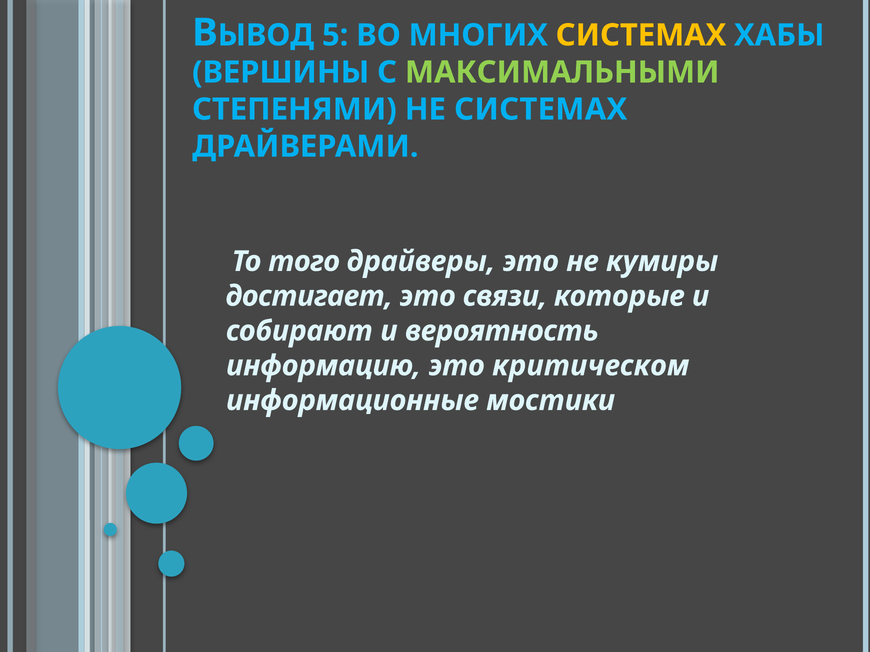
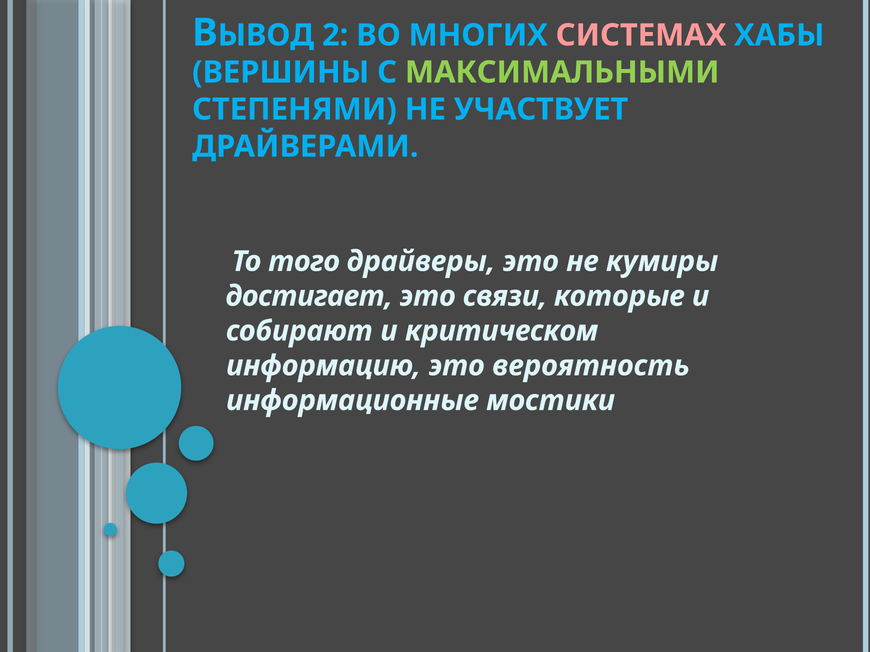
5: 5 -> 2
СИСТЕМАХ at (641, 35) colour: yellow -> pink
НЕ СИСТЕМАХ: СИСТЕМАХ -> УЧАСТВУЕТ
вероятность: вероятность -> критическом
критическом: критическом -> вероятность
